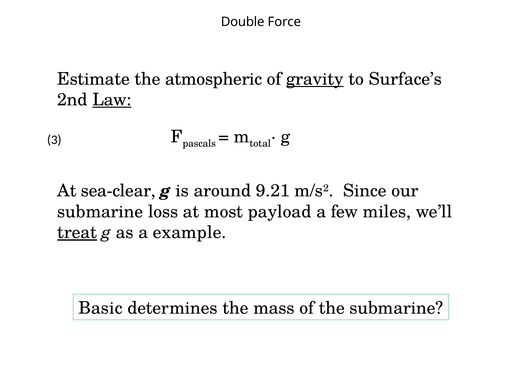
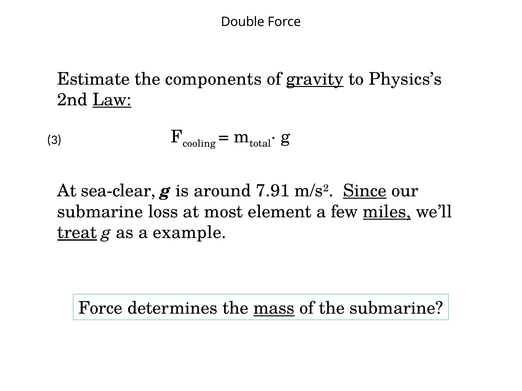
atmospheric: atmospheric -> components
Surface’s: Surface’s -> Physics’s
pascals: pascals -> cooling
9.21: 9.21 -> 7.91
Since underline: none -> present
payload: payload -> element
miles underline: none -> present
Basic at (100, 309): Basic -> Force
mass underline: none -> present
